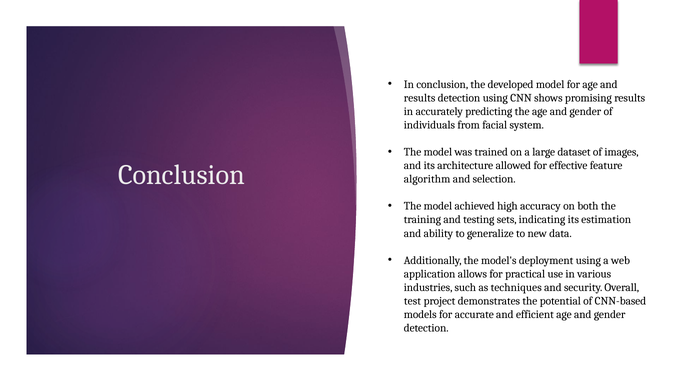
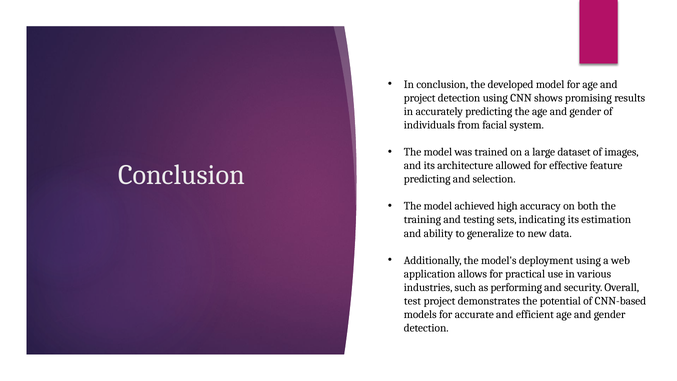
results at (420, 98): results -> project
algorithm at (427, 179): algorithm -> predicting
techniques: techniques -> performing
